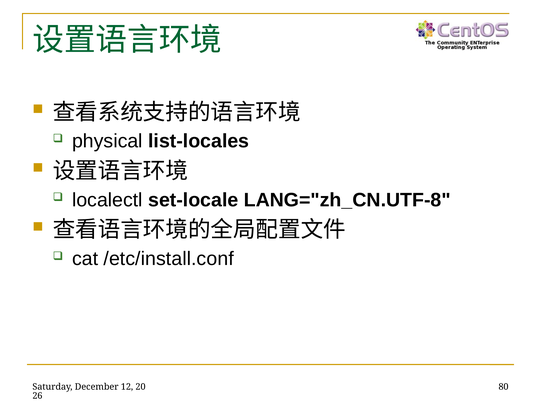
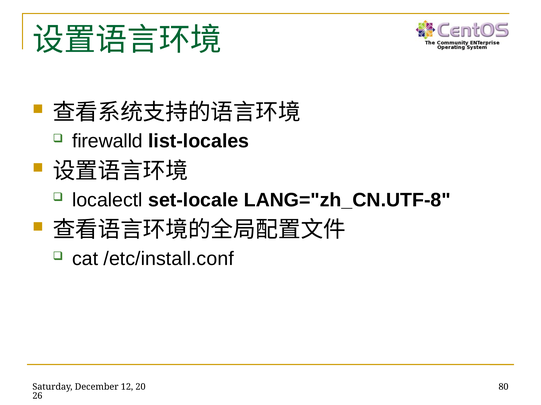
physical: physical -> firewalld
